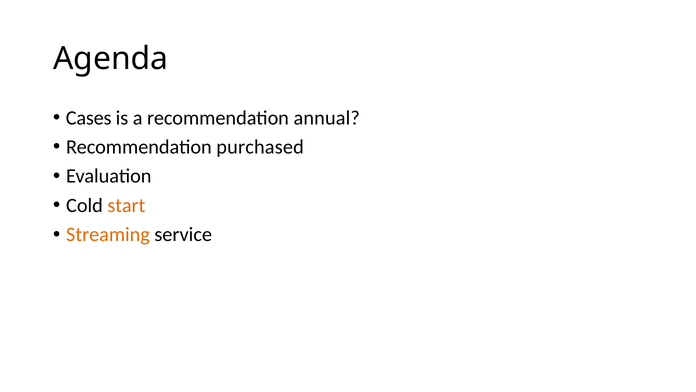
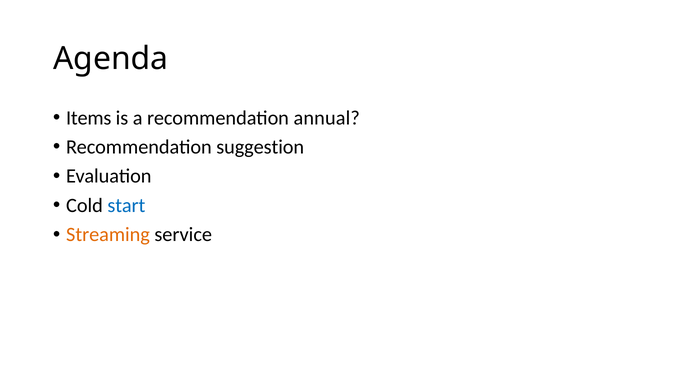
Cases: Cases -> Items
purchased: purchased -> suggestion
start colour: orange -> blue
